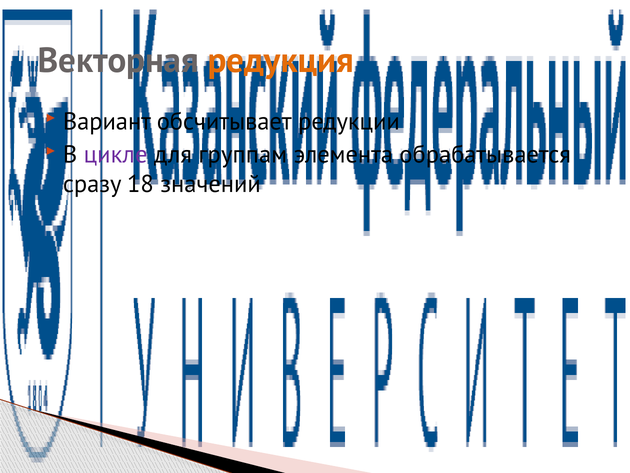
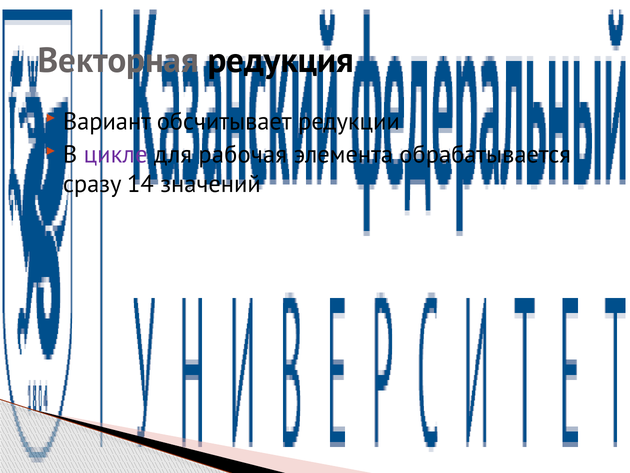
редукция colour: orange -> black
группам: группам -> рабочая
18: 18 -> 14
